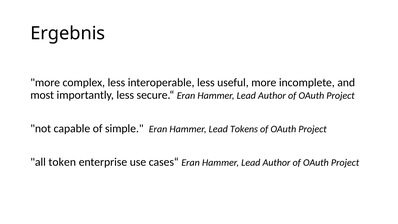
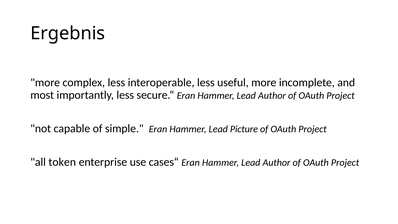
Tokens: Tokens -> Picture
